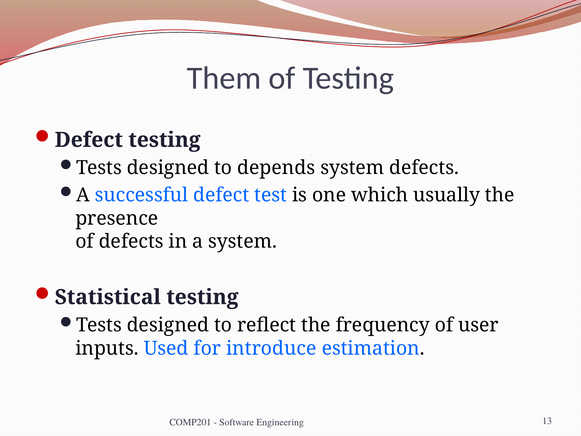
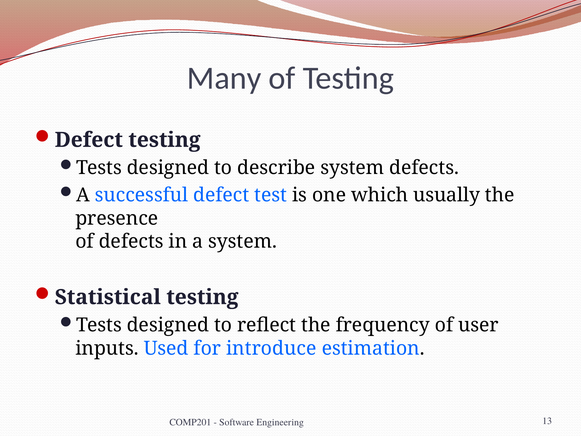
Them: Them -> Many
depends: depends -> describe
